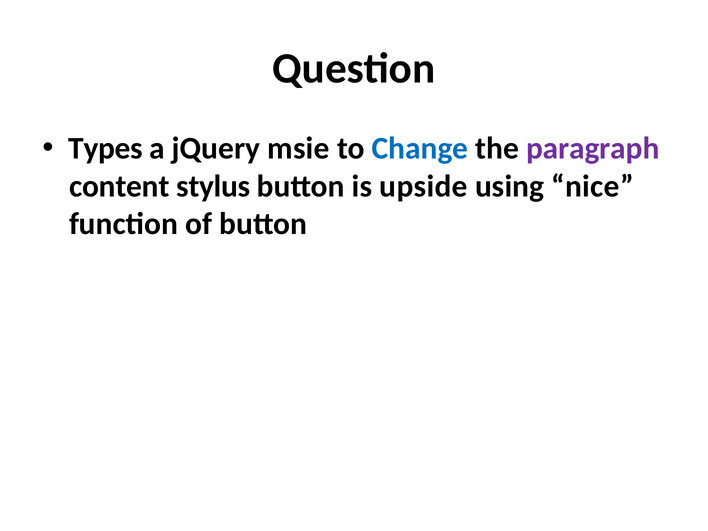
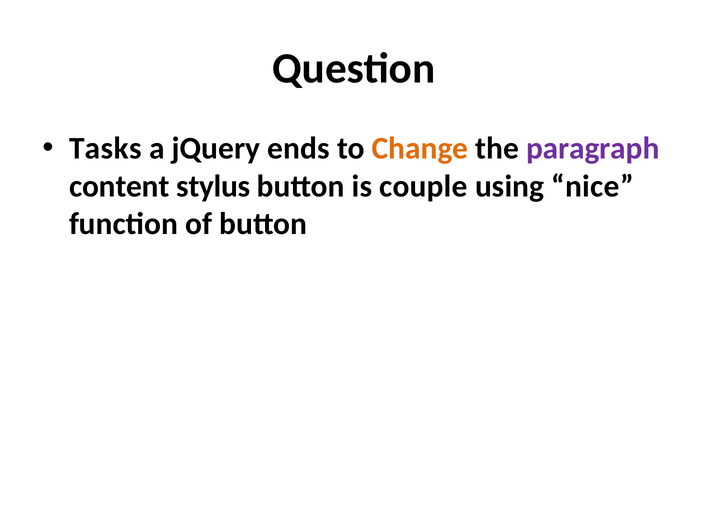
Types: Types -> Tasks
msie: msie -> ends
Change colour: blue -> orange
upside: upside -> couple
